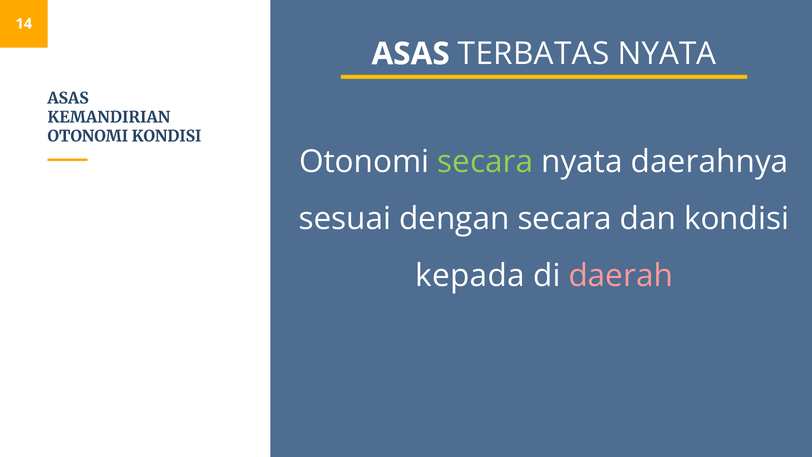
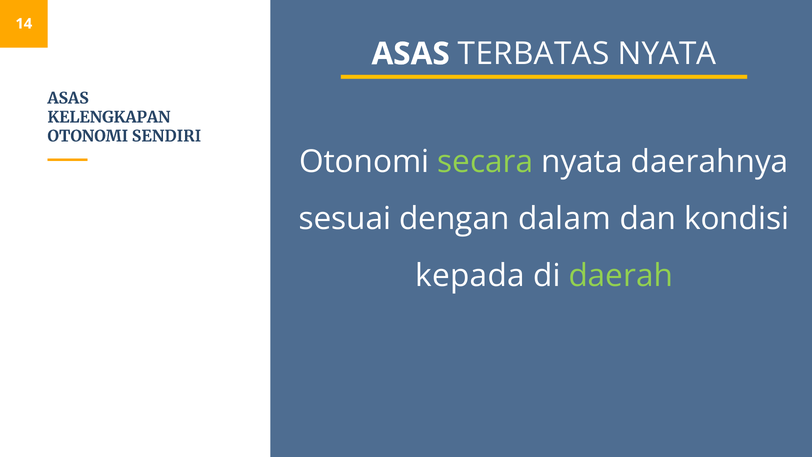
KEMANDIRIAN: KEMANDIRIAN -> KELENGKAPAN
OTONOMI KONDISI: KONDISI -> SENDIRI
dengan secara: secara -> dalam
daerah colour: pink -> light green
